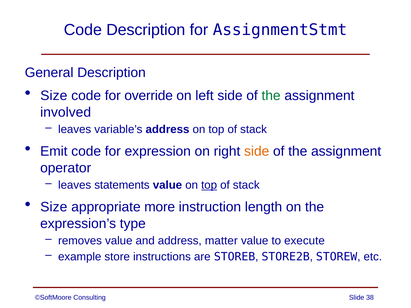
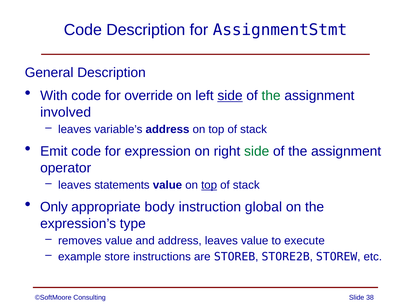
Size at (54, 96): Size -> With
side at (230, 96) underline: none -> present
side at (257, 152) colour: orange -> green
Size at (54, 207): Size -> Only
more: more -> body
length: length -> global
address matter: matter -> leaves
